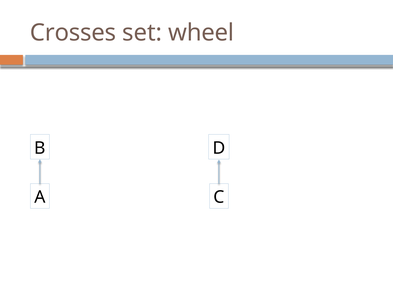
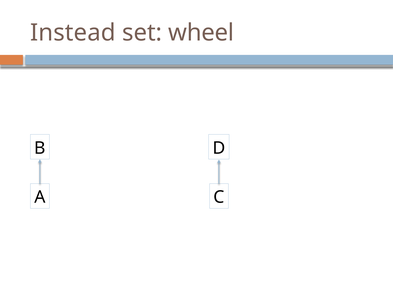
Crosses: Crosses -> Instead
